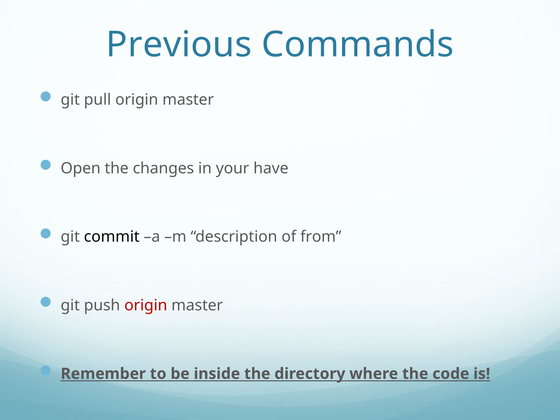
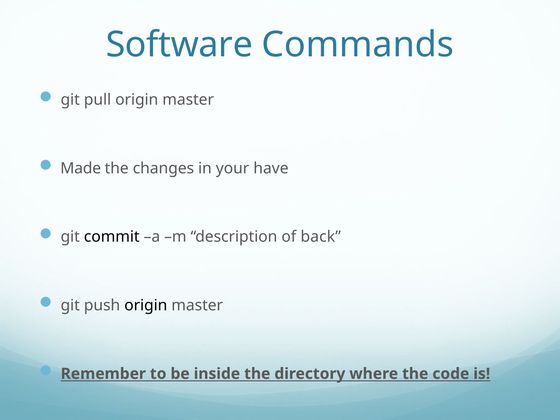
Previous: Previous -> Software
Open: Open -> Made
from: from -> back
origin at (146, 305) colour: red -> black
